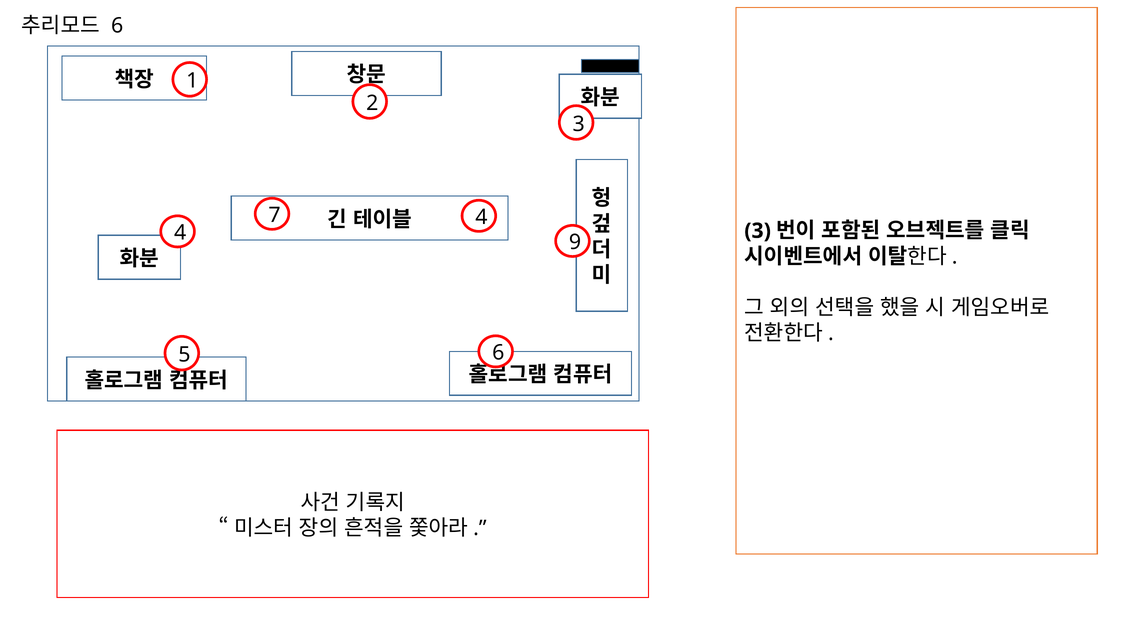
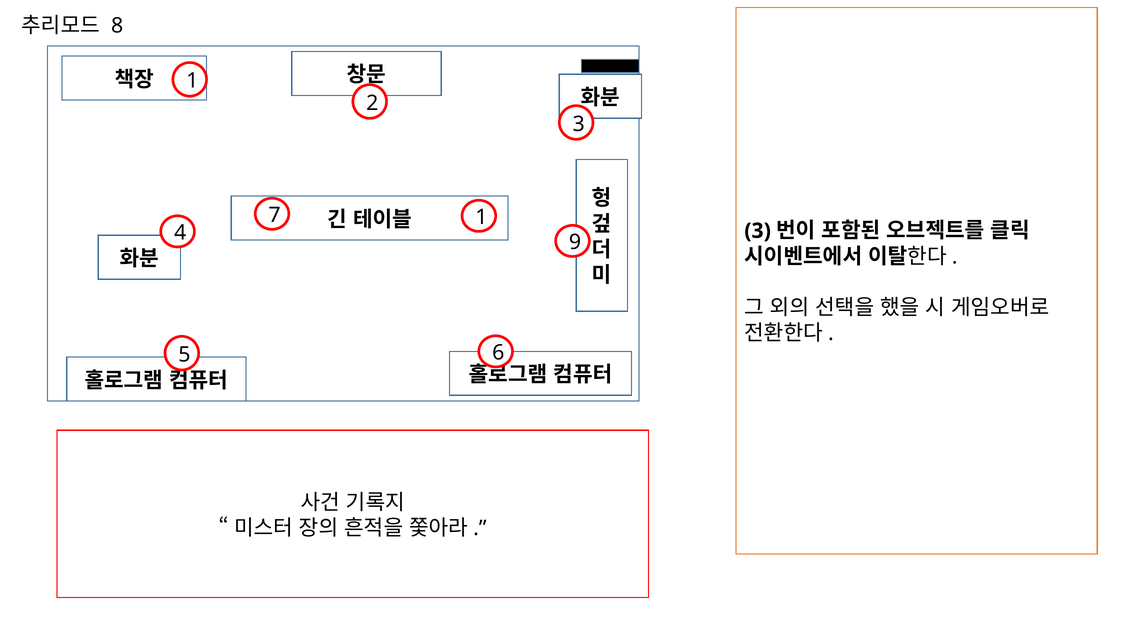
6 at (117, 26): 6 -> 8
7 4: 4 -> 1
